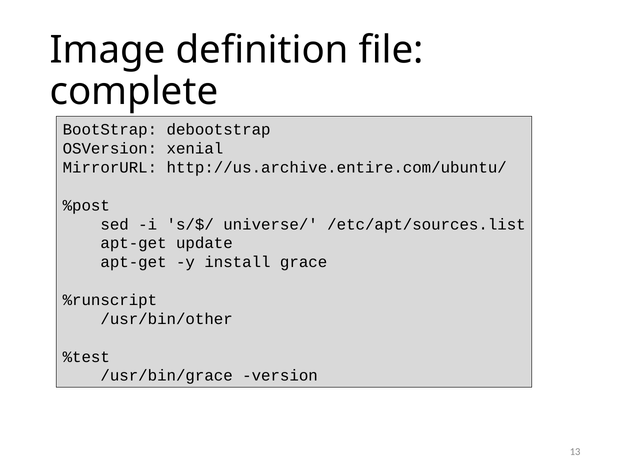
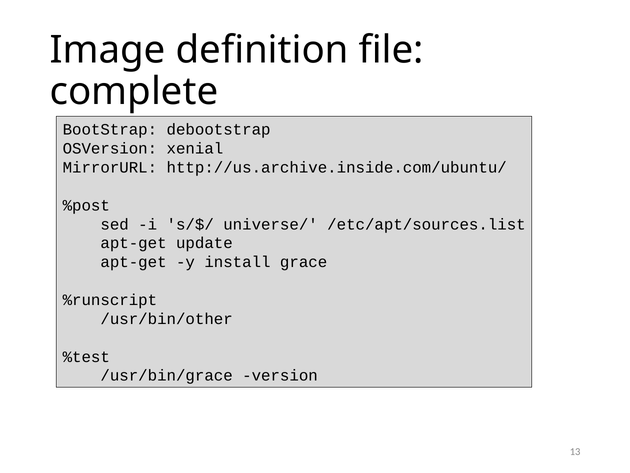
http://us.archive.entire.com/ubuntu/: http://us.archive.entire.com/ubuntu/ -> http://us.archive.inside.com/ubuntu/
